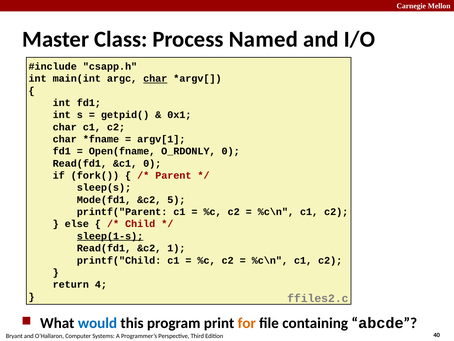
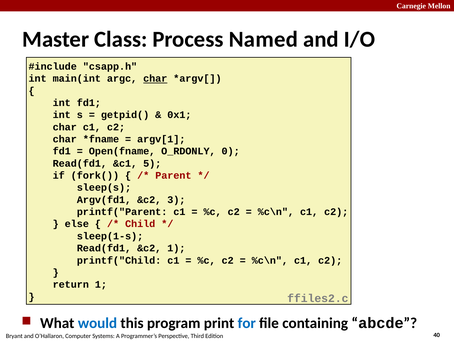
&c1 0: 0 -> 5
Mode(fd1: Mode(fd1 -> Argv(fd1
5: 5 -> 3
sleep(1-s underline: present -> none
return 4: 4 -> 1
for colour: orange -> blue
